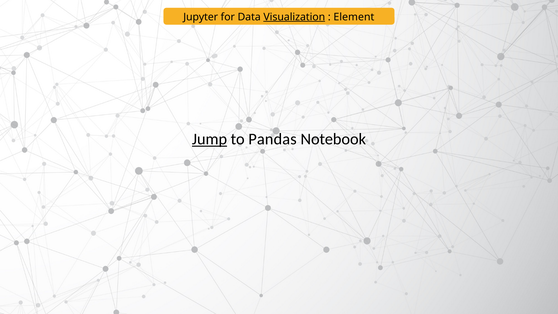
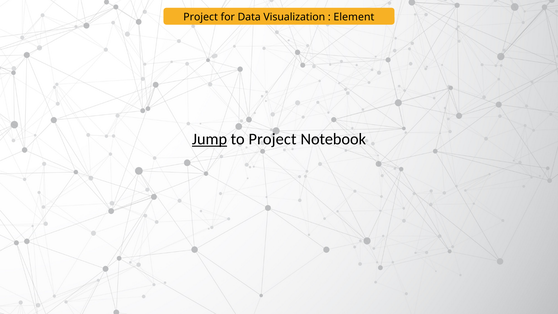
Jupyter at (201, 17): Jupyter -> Project
Visualization underline: present -> none
to Pandas: Pandas -> Project
